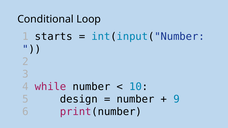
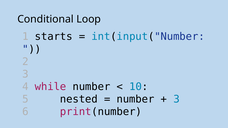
design: design -> nested
9 at (176, 99): 9 -> 3
